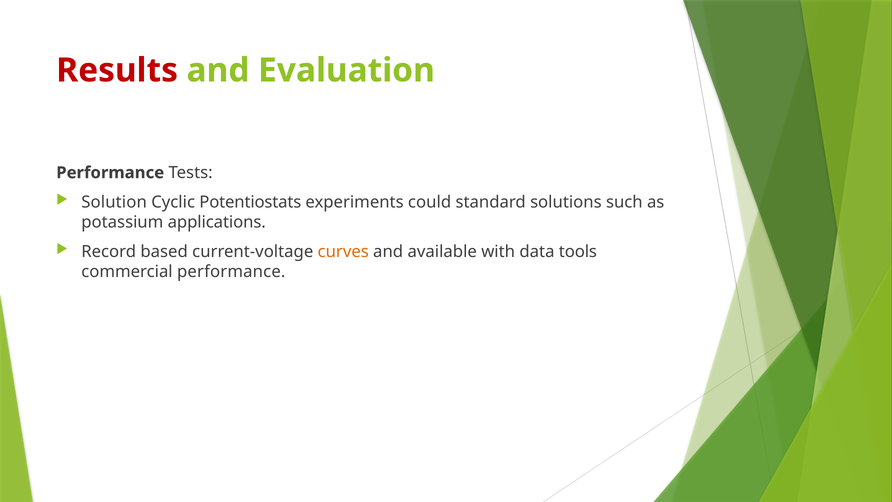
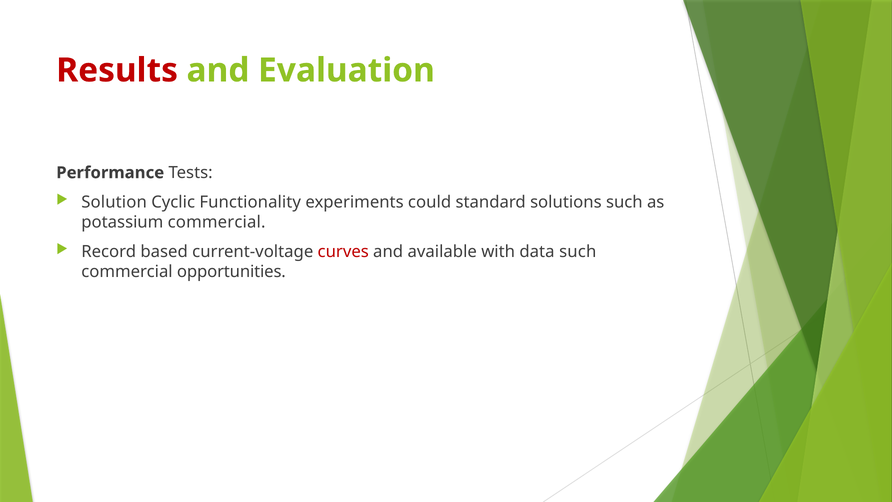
Potentiostats: Potentiostats -> Functionality
potassium applications: applications -> commercial
curves colour: orange -> red
data tools: tools -> such
commercial performance: performance -> opportunities
